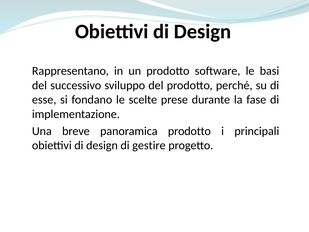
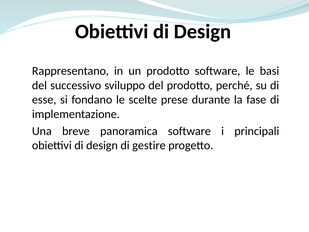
panoramica prodotto: prodotto -> software
